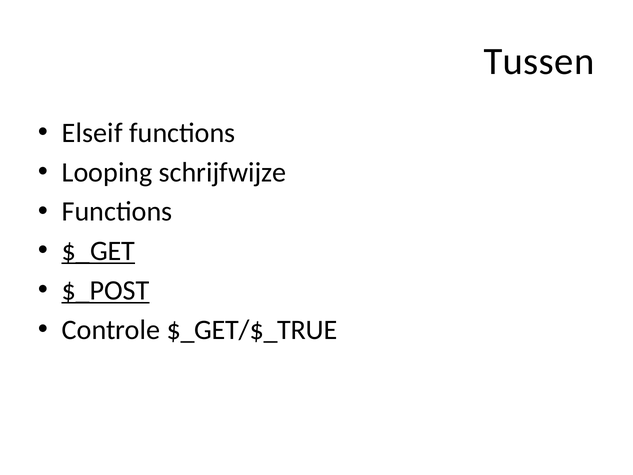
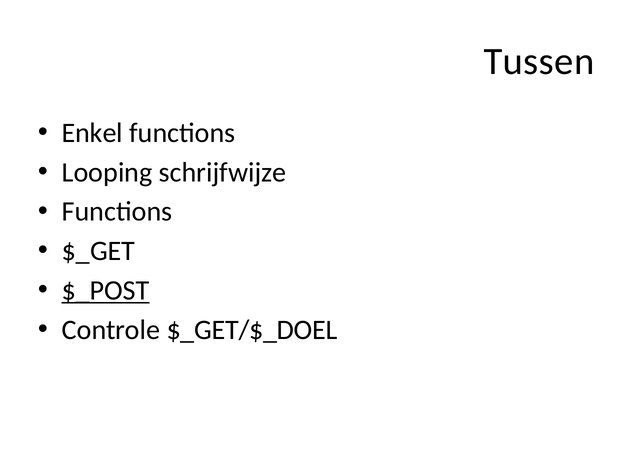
Elseif: Elseif -> Enkel
$_GET underline: present -> none
$_GET/$_TRUE: $_GET/$_TRUE -> $_GET/$_DOEL
